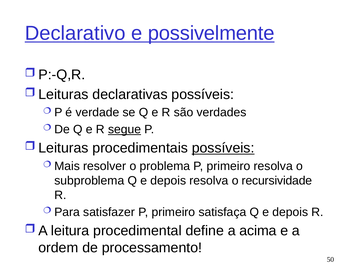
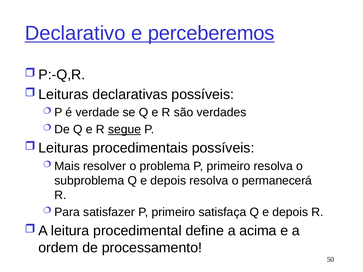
possivelmente: possivelmente -> perceberemos
possíveis at (223, 148) underline: present -> none
recursividade: recursividade -> permanecerá
